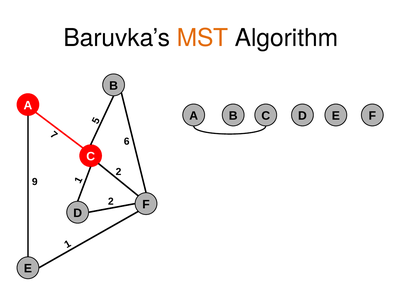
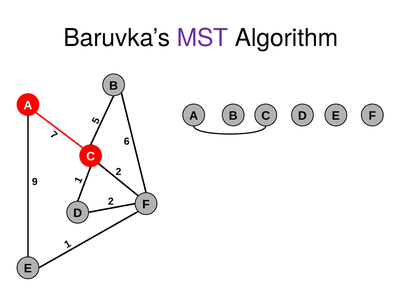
MST colour: orange -> purple
